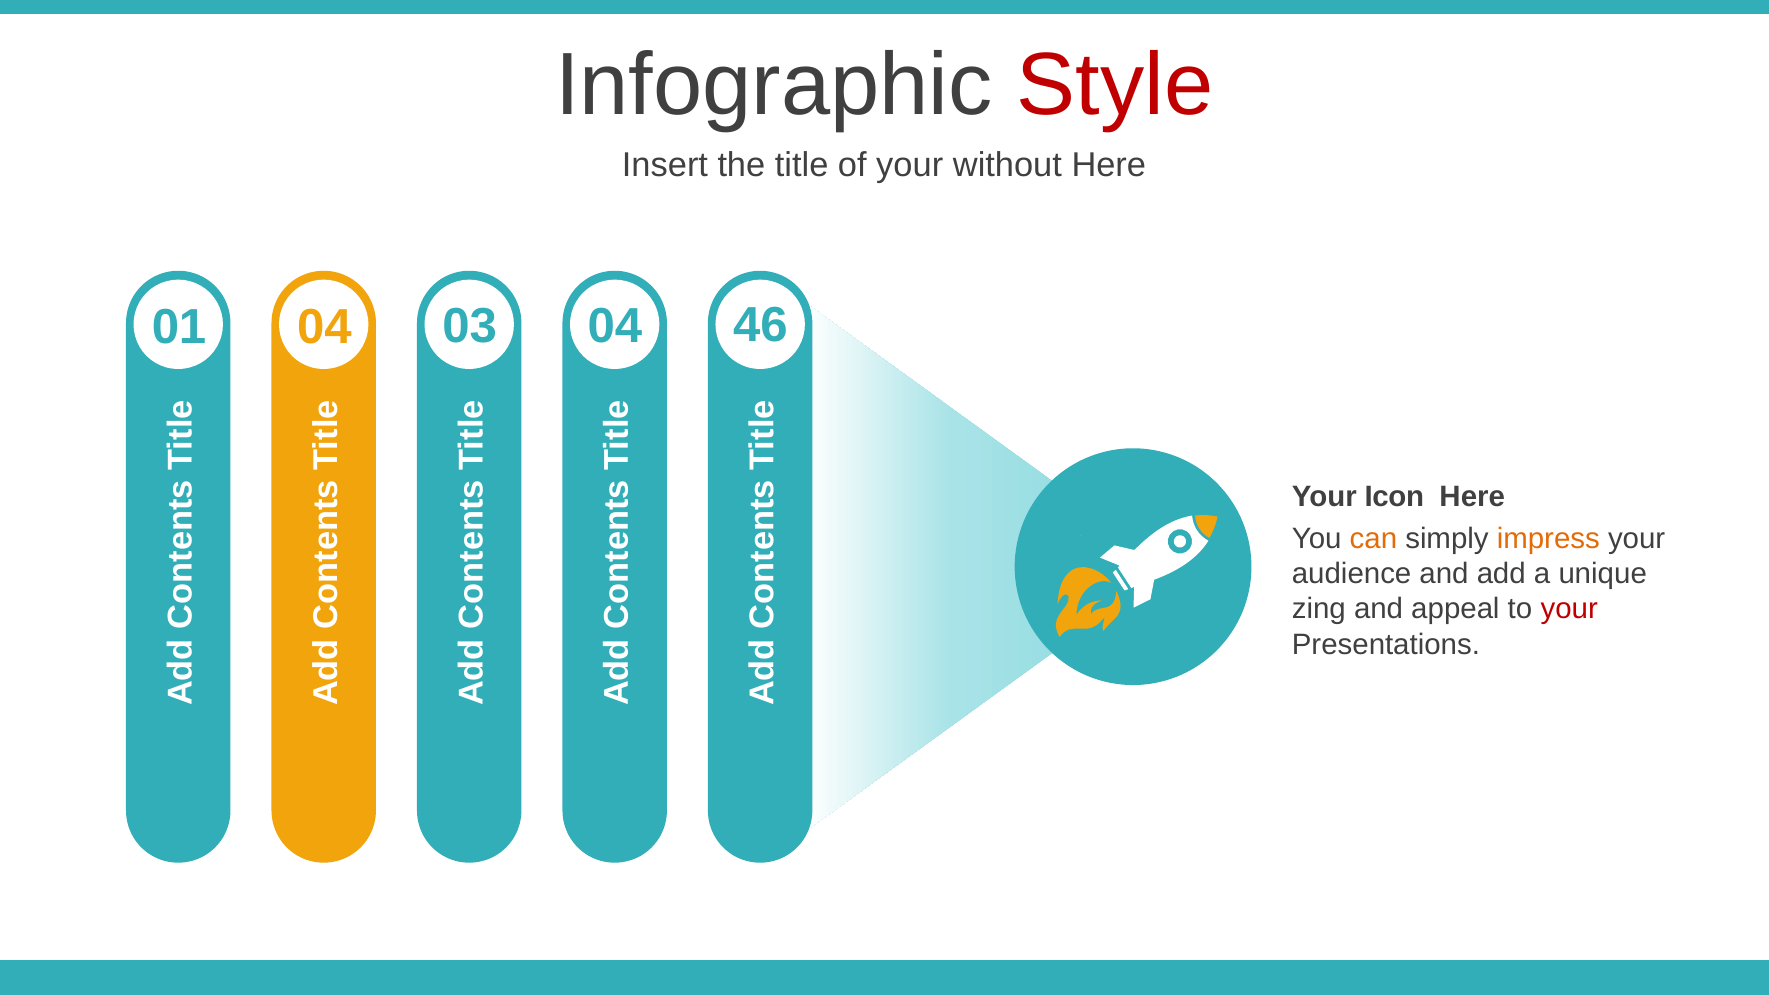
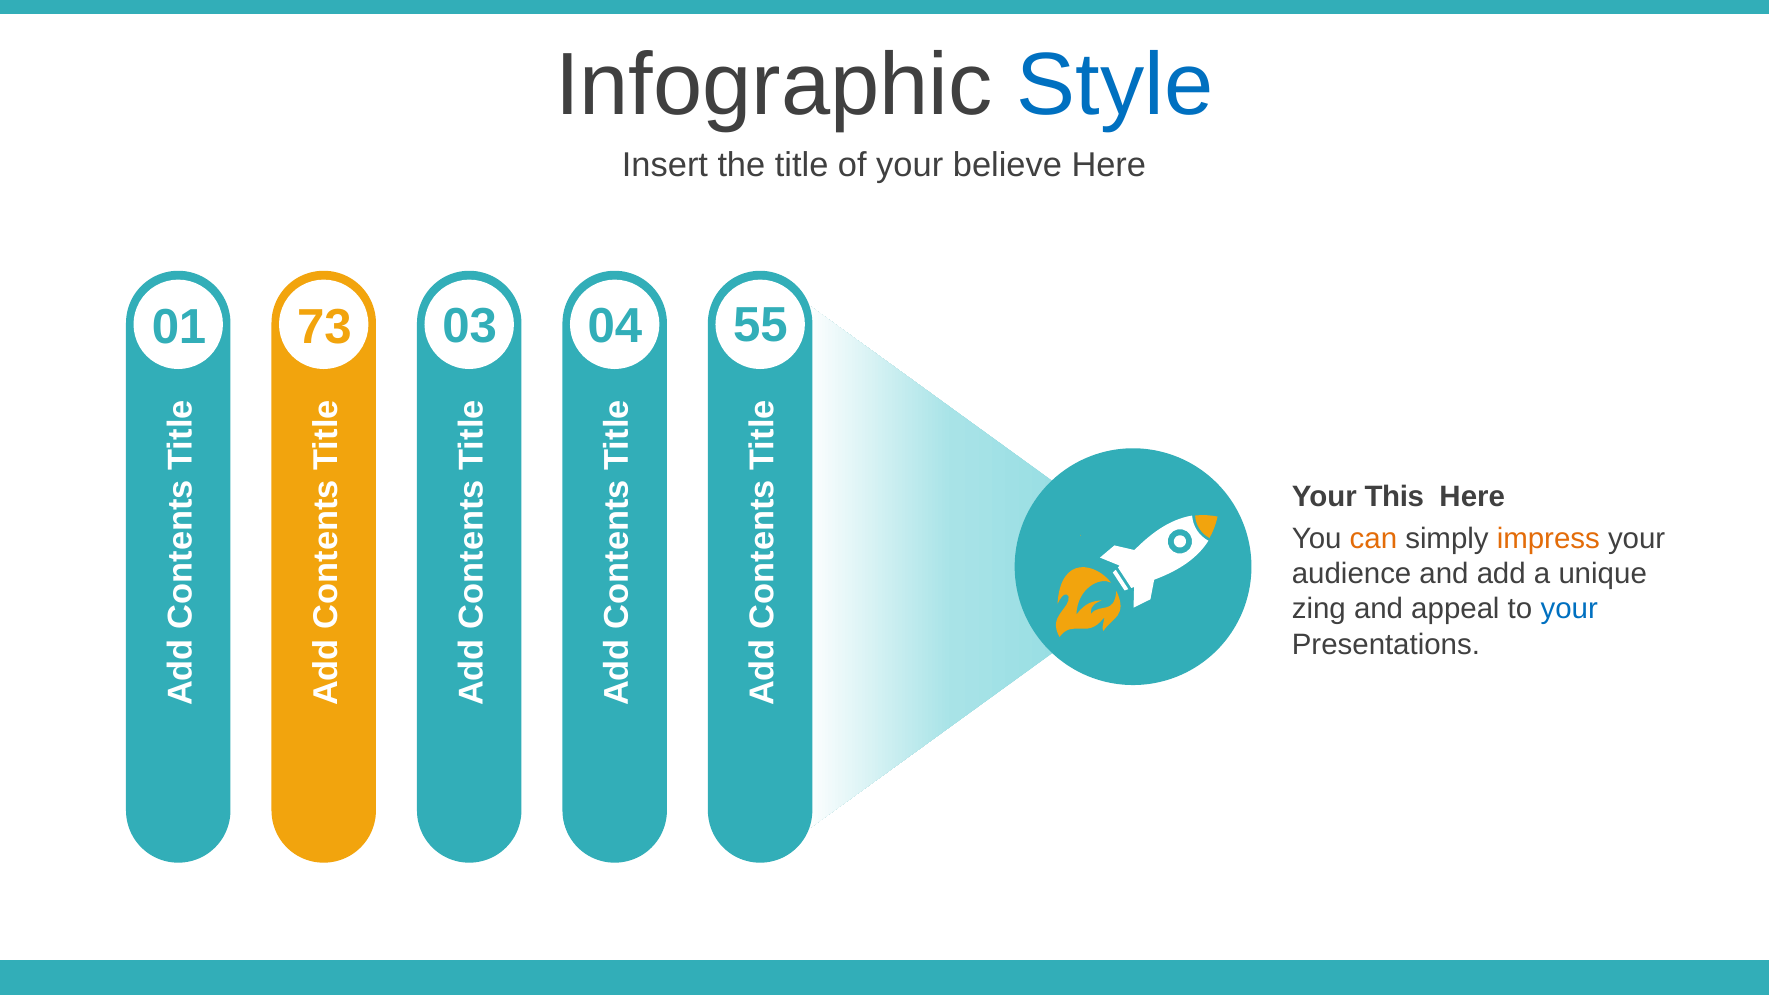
Style colour: red -> blue
without: without -> believe
01 04: 04 -> 73
46: 46 -> 55
Icon: Icon -> This
your at (1569, 609) colour: red -> blue
